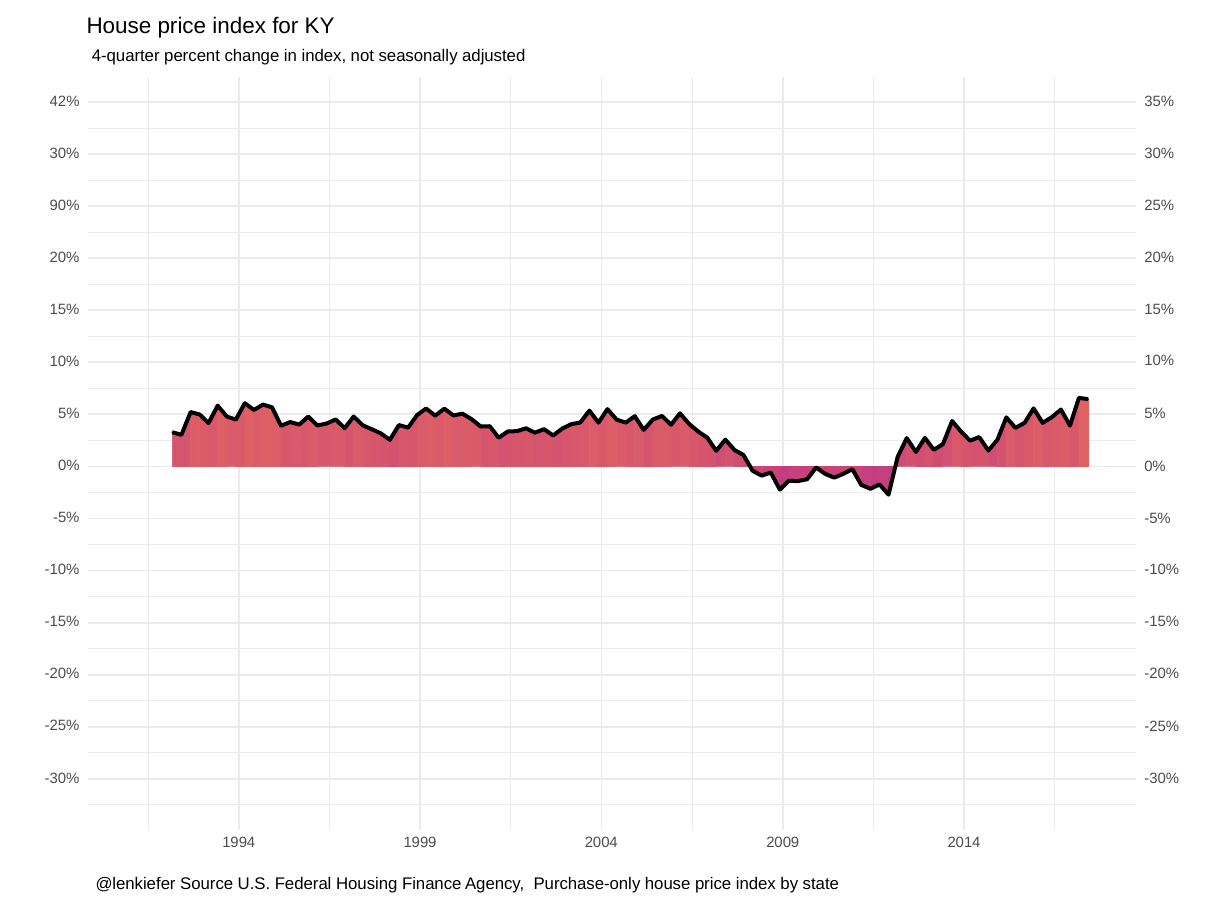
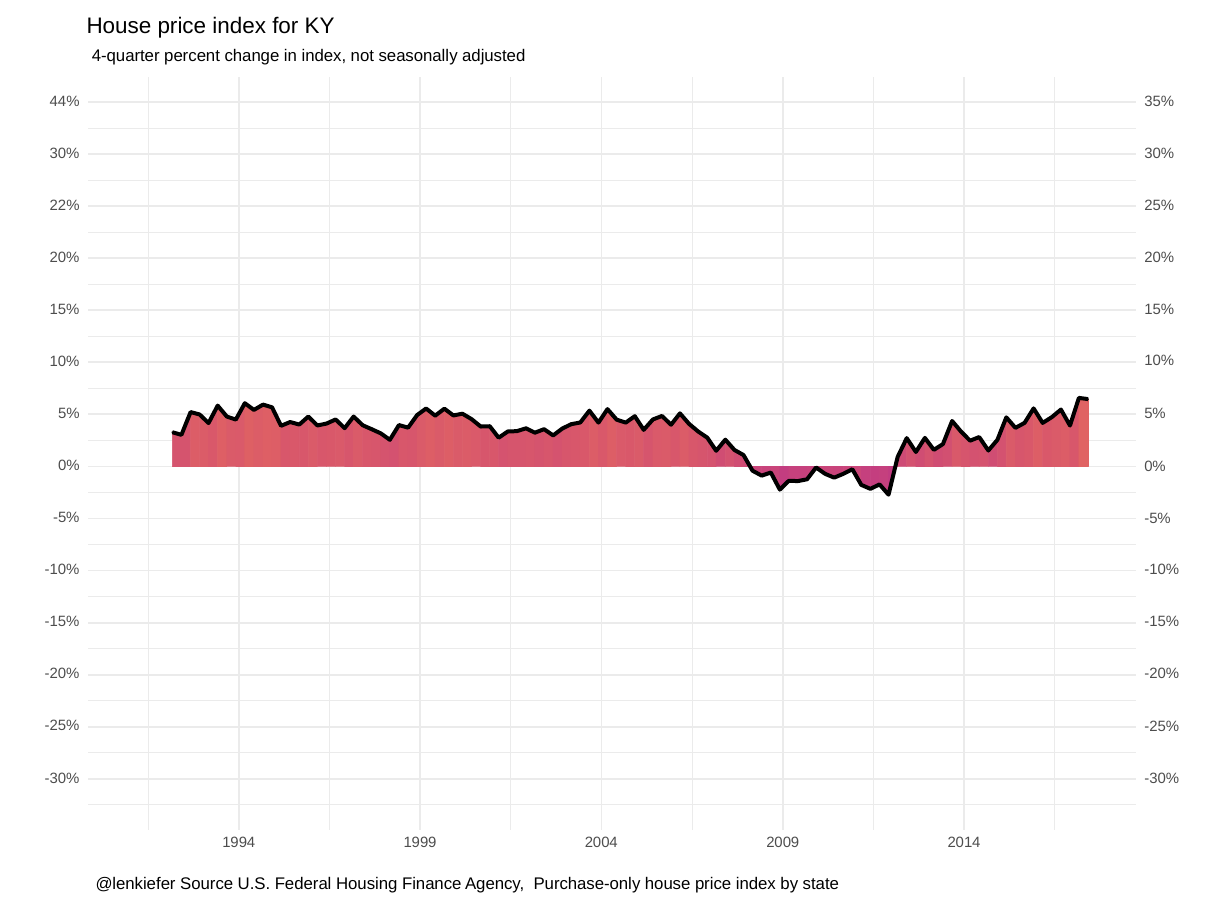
42%: 42% -> 44%
90%: 90% -> 22%
